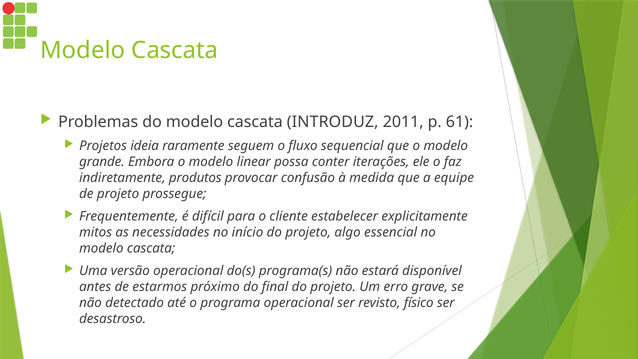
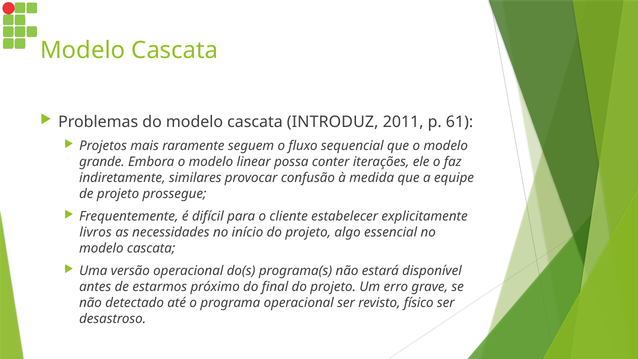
ideia: ideia -> mais
produtos: produtos -> similares
mitos: mitos -> livros
